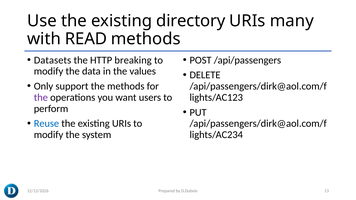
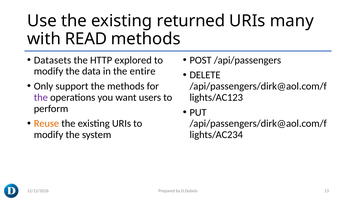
directory: directory -> returned
breaking: breaking -> explored
values: values -> entire
Reuse colour: blue -> orange
